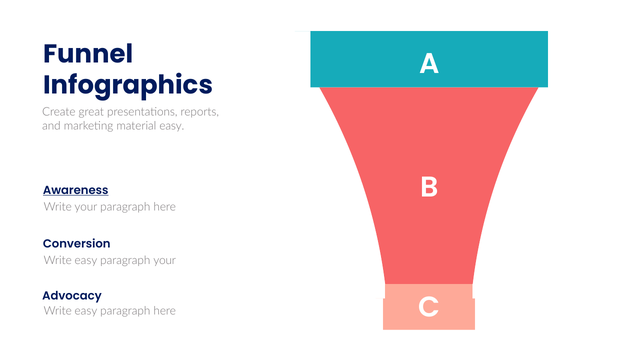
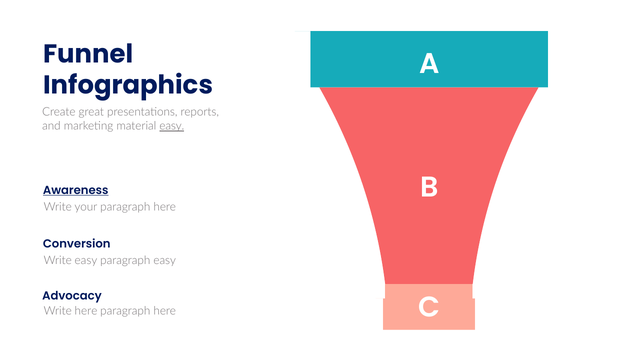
easy at (172, 126) underline: none -> present
paragraph your: your -> easy
easy at (86, 311): easy -> here
